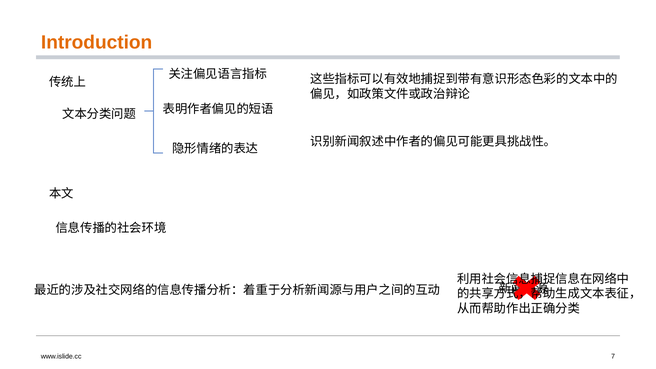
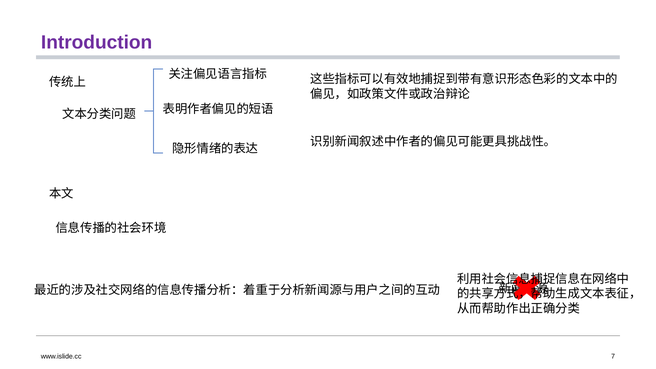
Introduction colour: orange -> purple
